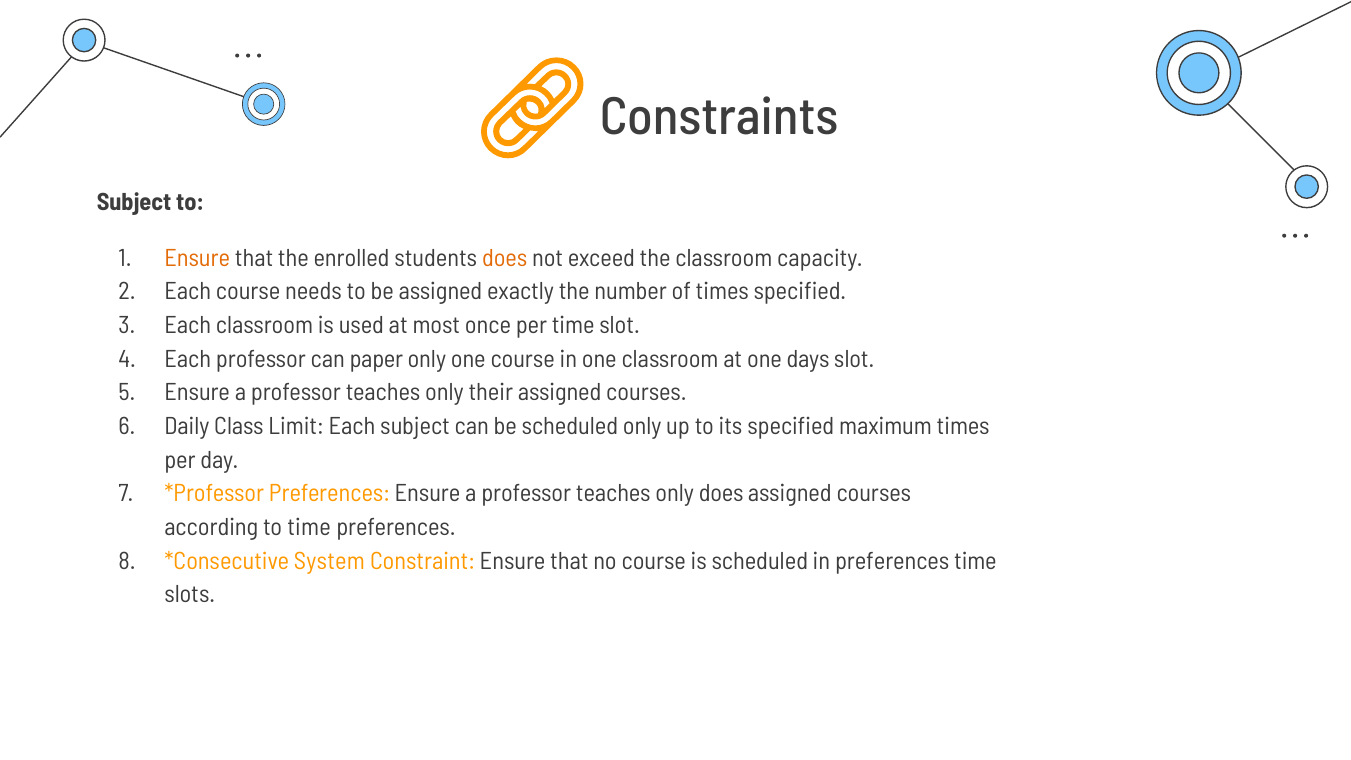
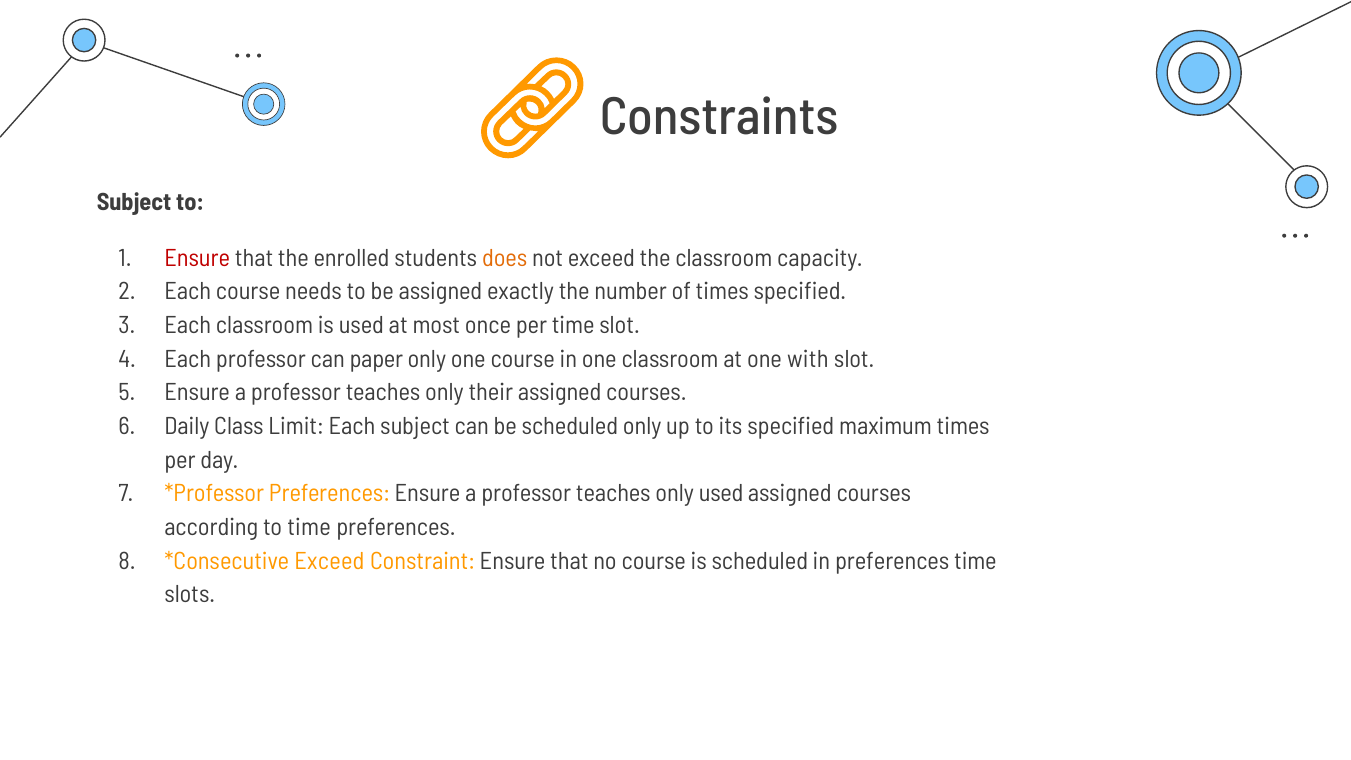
Ensure at (197, 258) colour: orange -> red
days: days -> with
only does: does -> used
System at (329, 561): System -> Exceed
